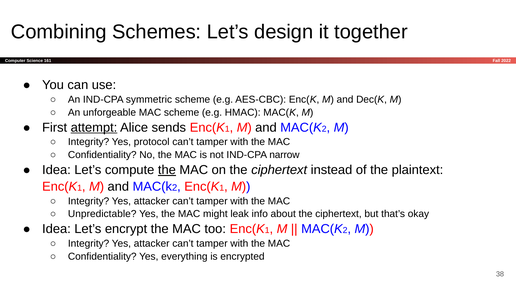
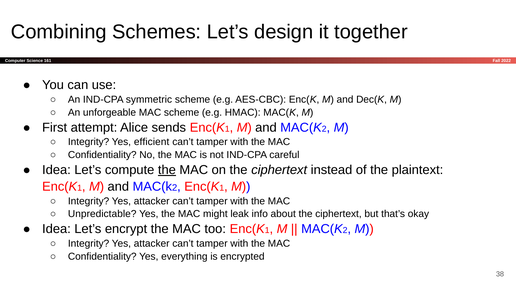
attempt underline: present -> none
protocol: protocol -> efficient
narrow: narrow -> careful
